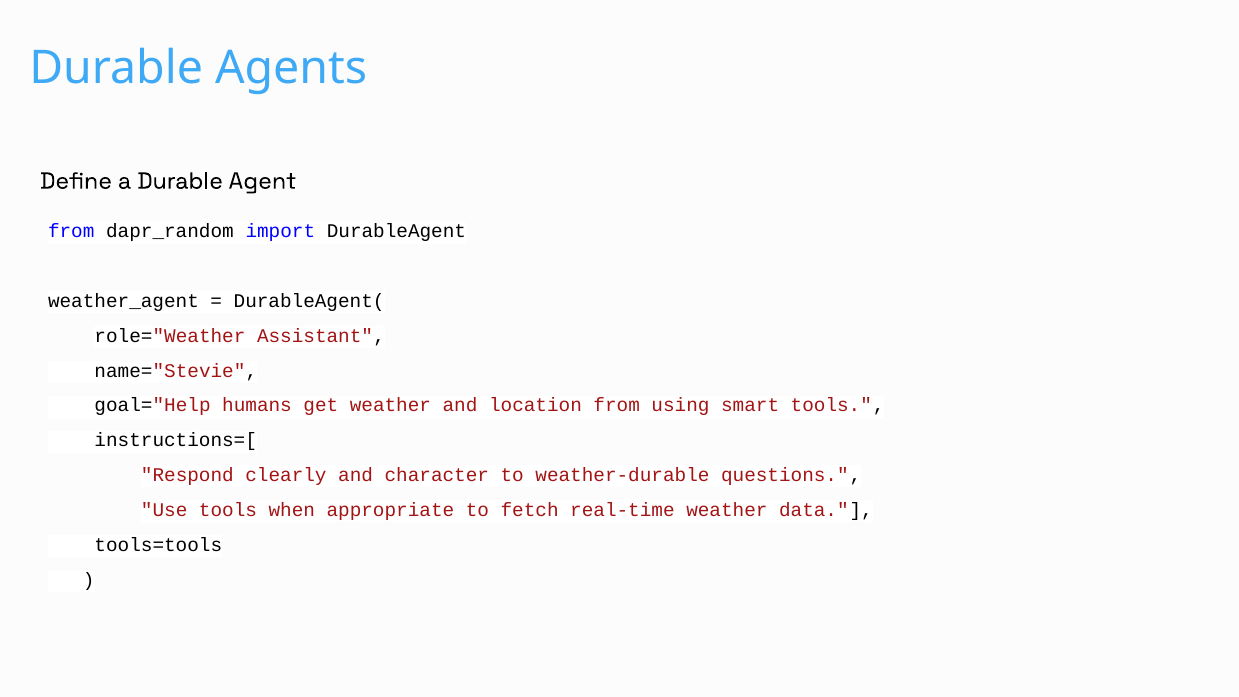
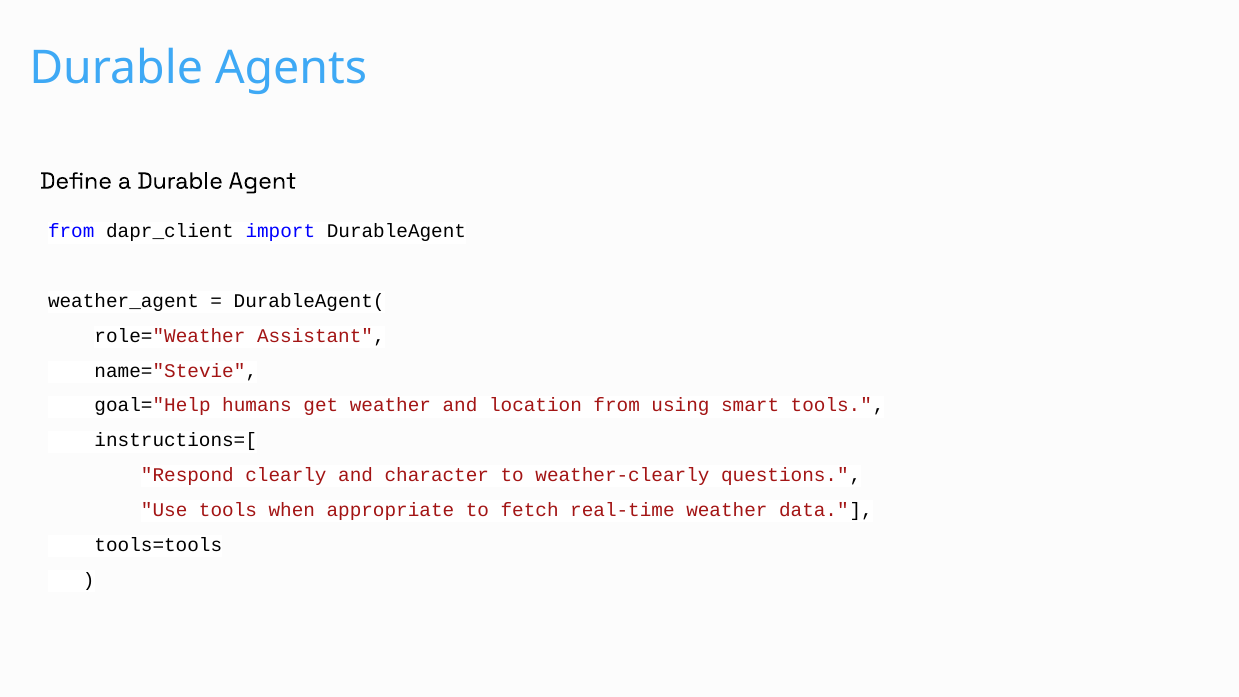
dapr_random: dapr_random -> dapr_client
weather-durable: weather-durable -> weather-clearly
